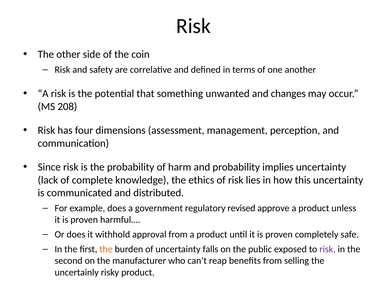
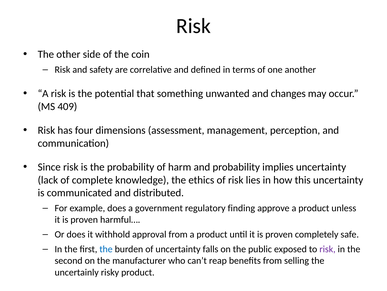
208: 208 -> 409
revised: revised -> finding
the at (106, 248) colour: orange -> blue
